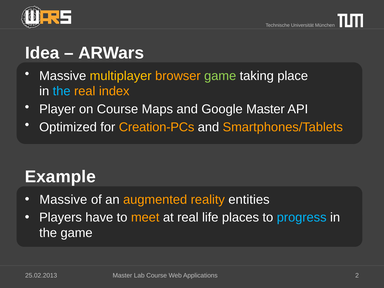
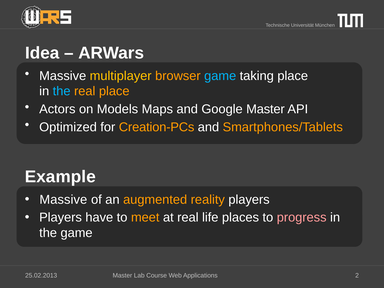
game at (220, 76) colour: light green -> light blue
real index: index -> place
Player: Player -> Actors
on Course: Course -> Models
reality entities: entities -> players
progress colour: light blue -> pink
